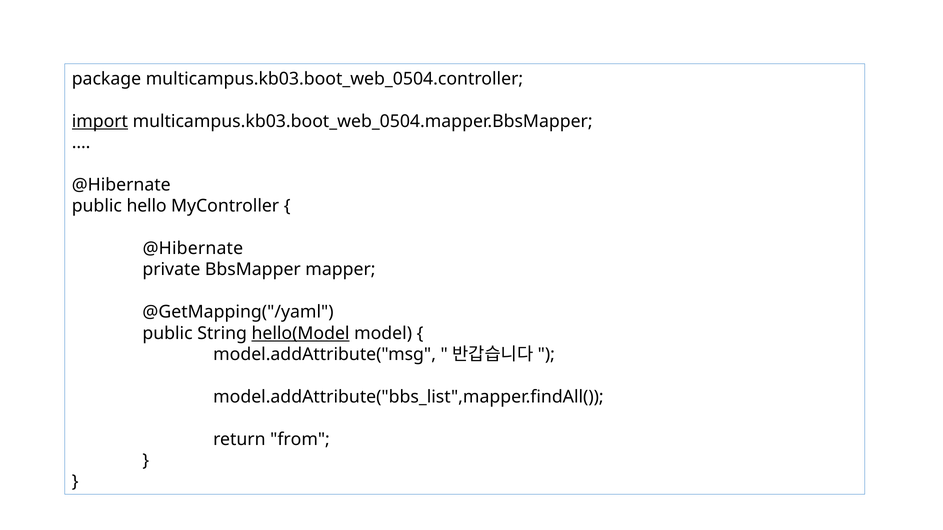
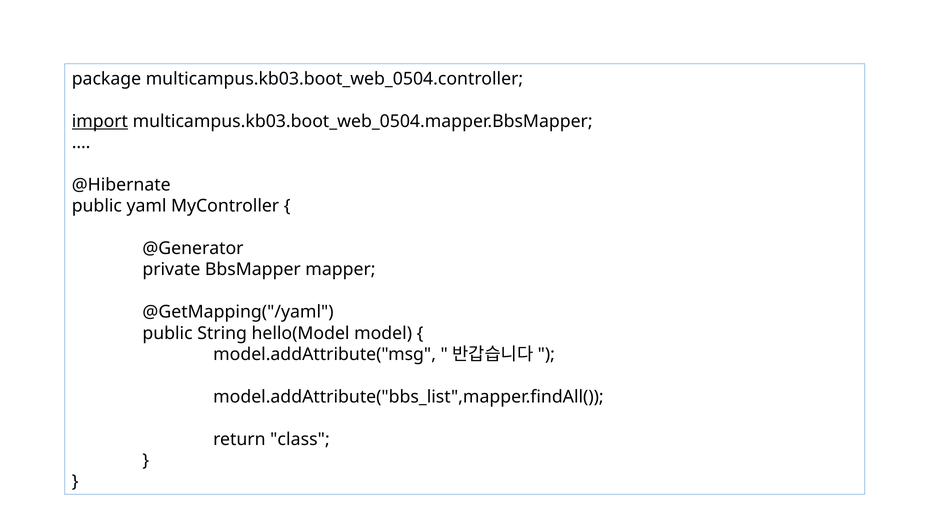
hello: hello -> yaml
@Hibernate at (193, 249): @Hibernate -> @Generator
hello(Model underline: present -> none
from: from -> class
